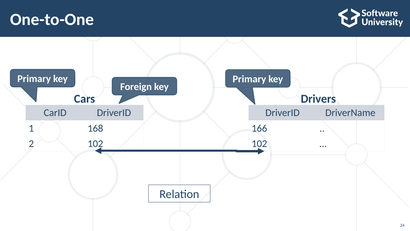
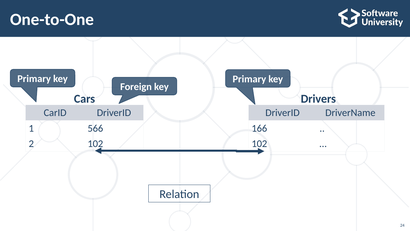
168: 168 -> 566
